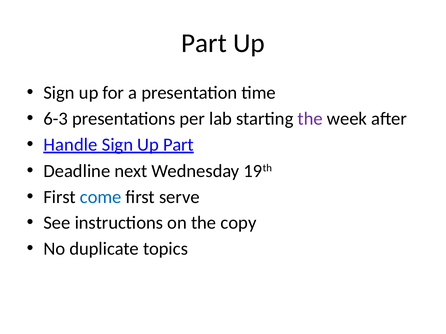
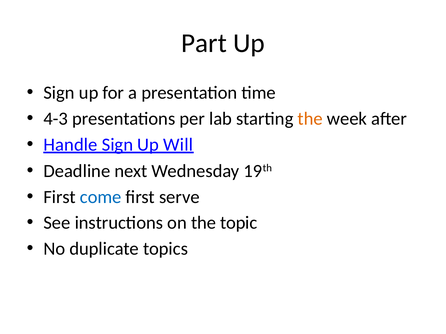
6-3: 6-3 -> 4-3
the at (310, 119) colour: purple -> orange
Up Part: Part -> Will
copy: copy -> topic
